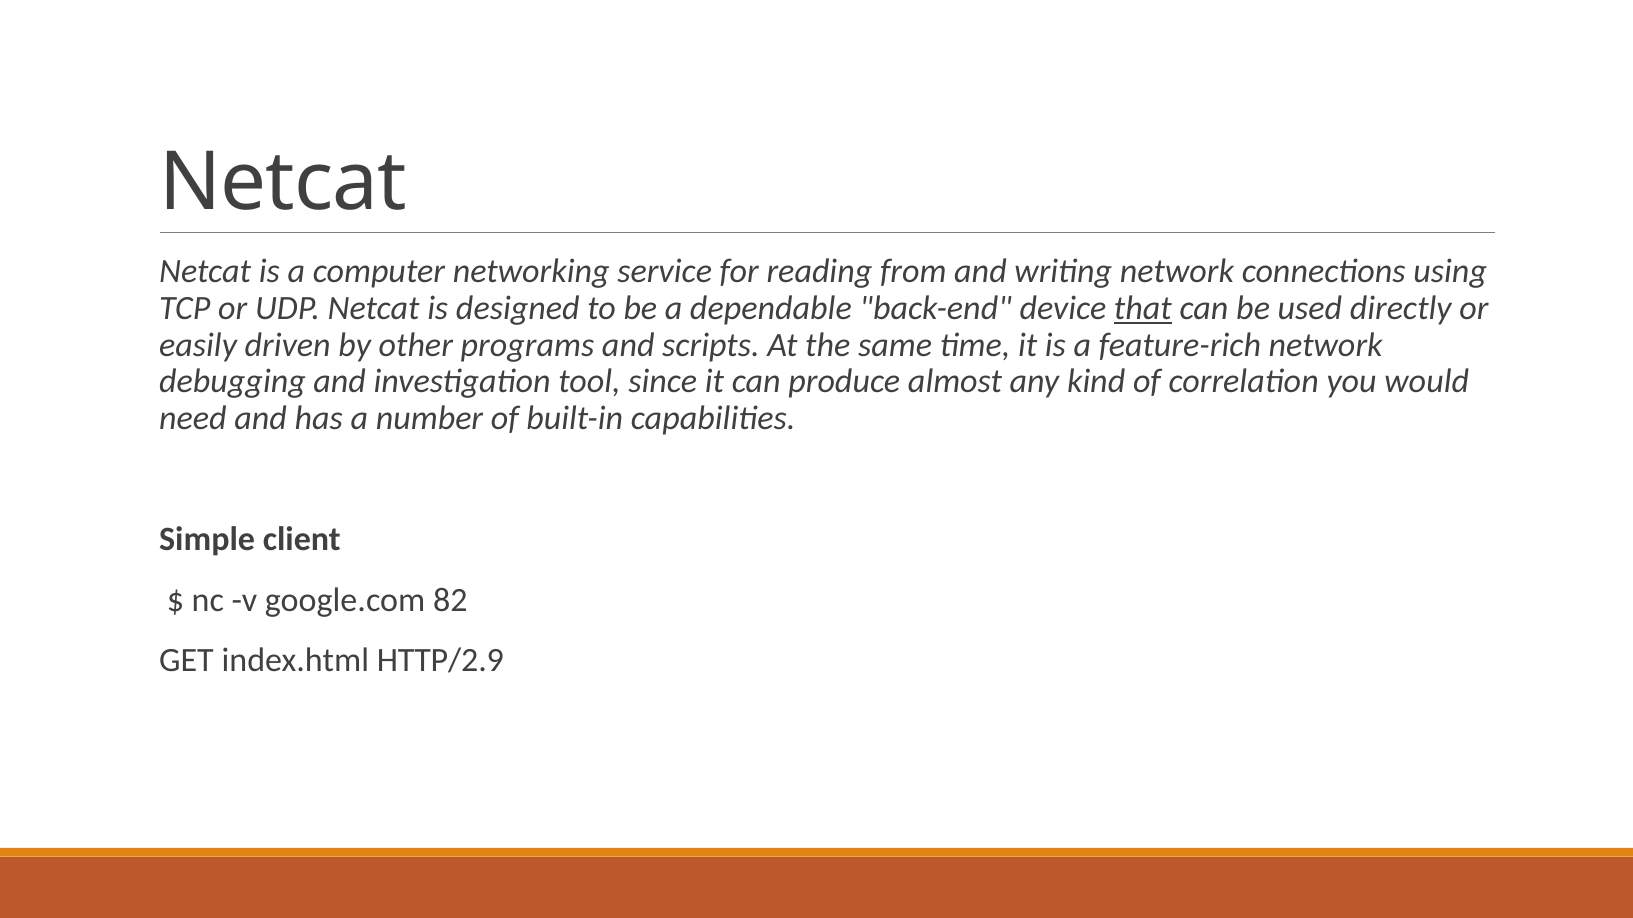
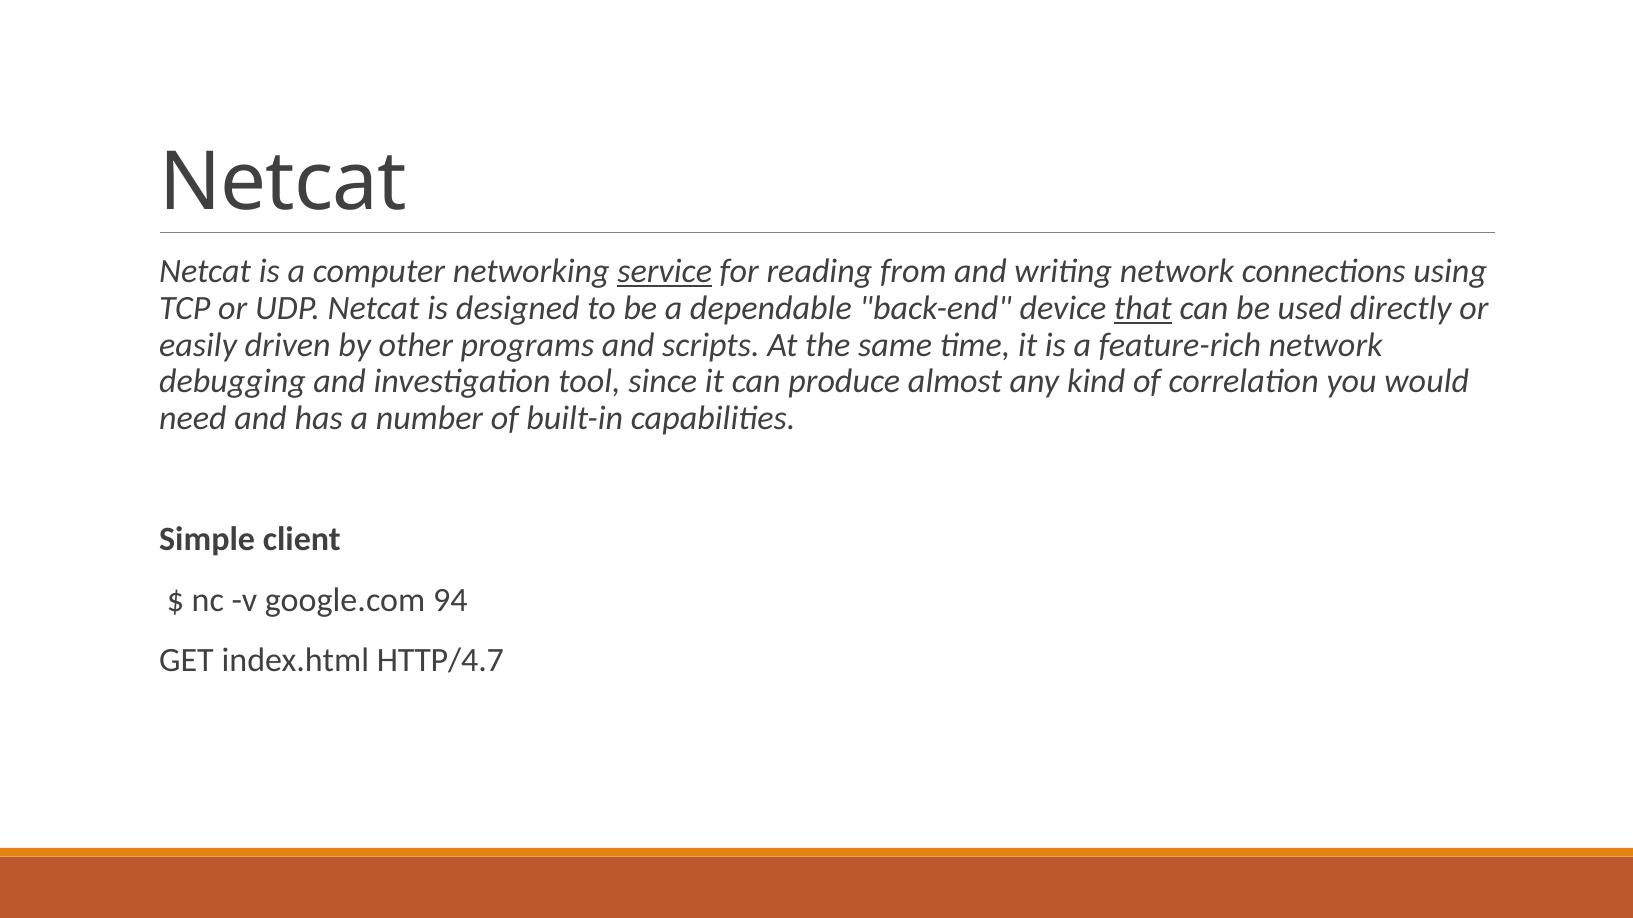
service underline: none -> present
82: 82 -> 94
HTTP/2.9: HTTP/2.9 -> HTTP/4.7
